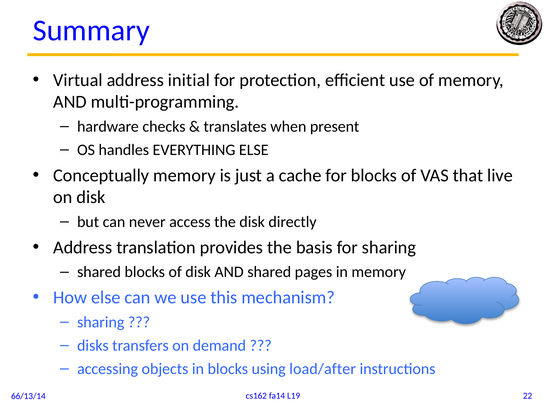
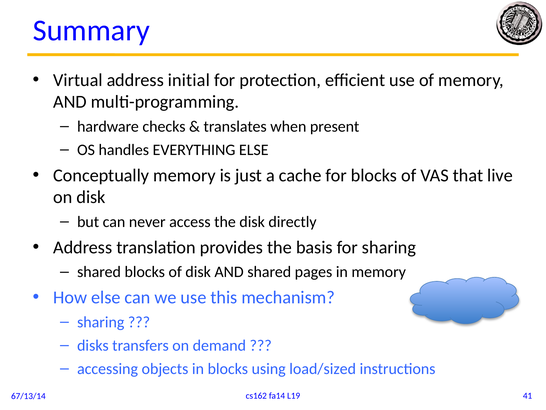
load/after: load/after -> load/sized
22: 22 -> 41
66/13/14: 66/13/14 -> 67/13/14
